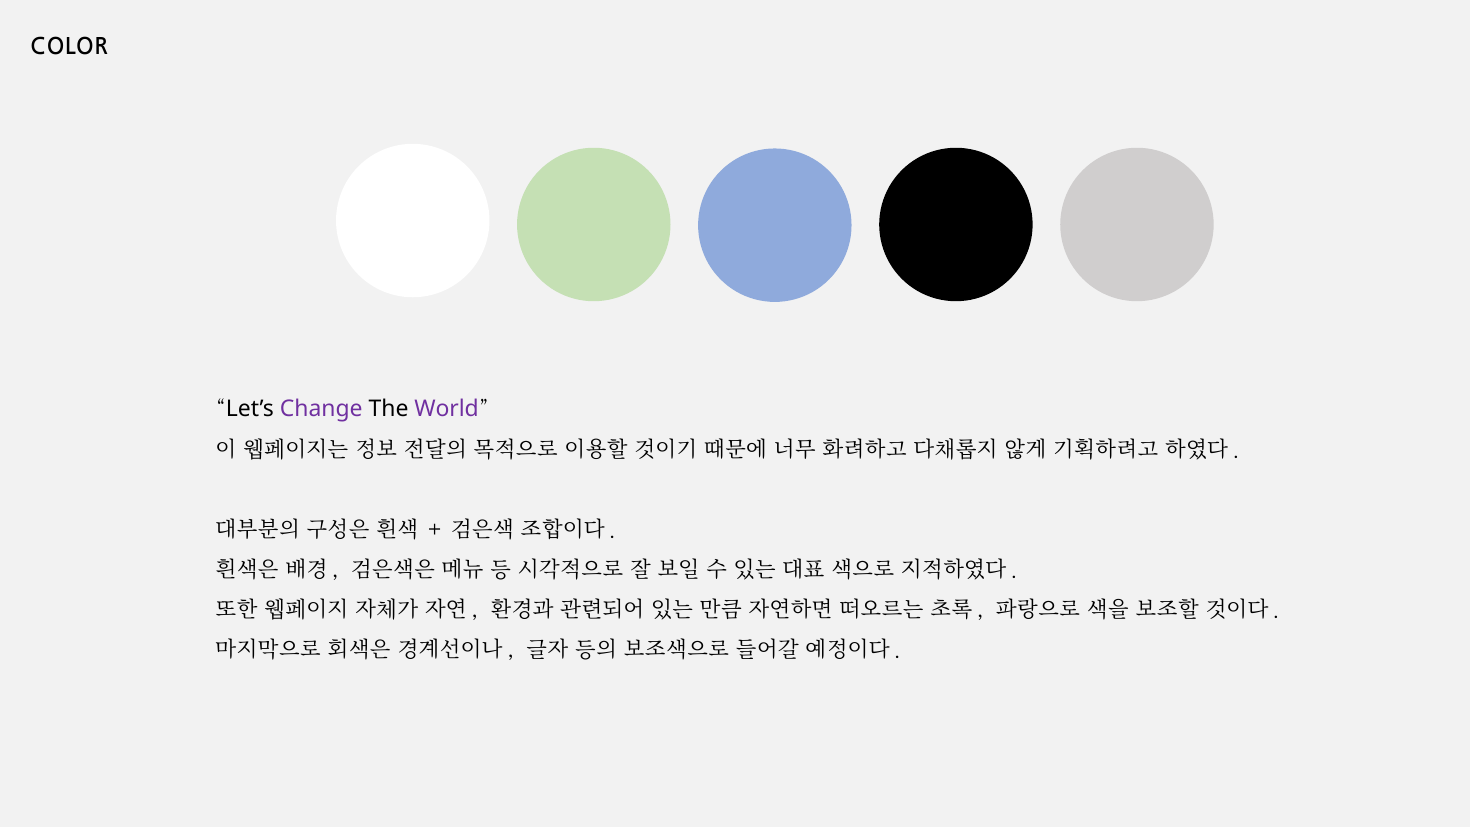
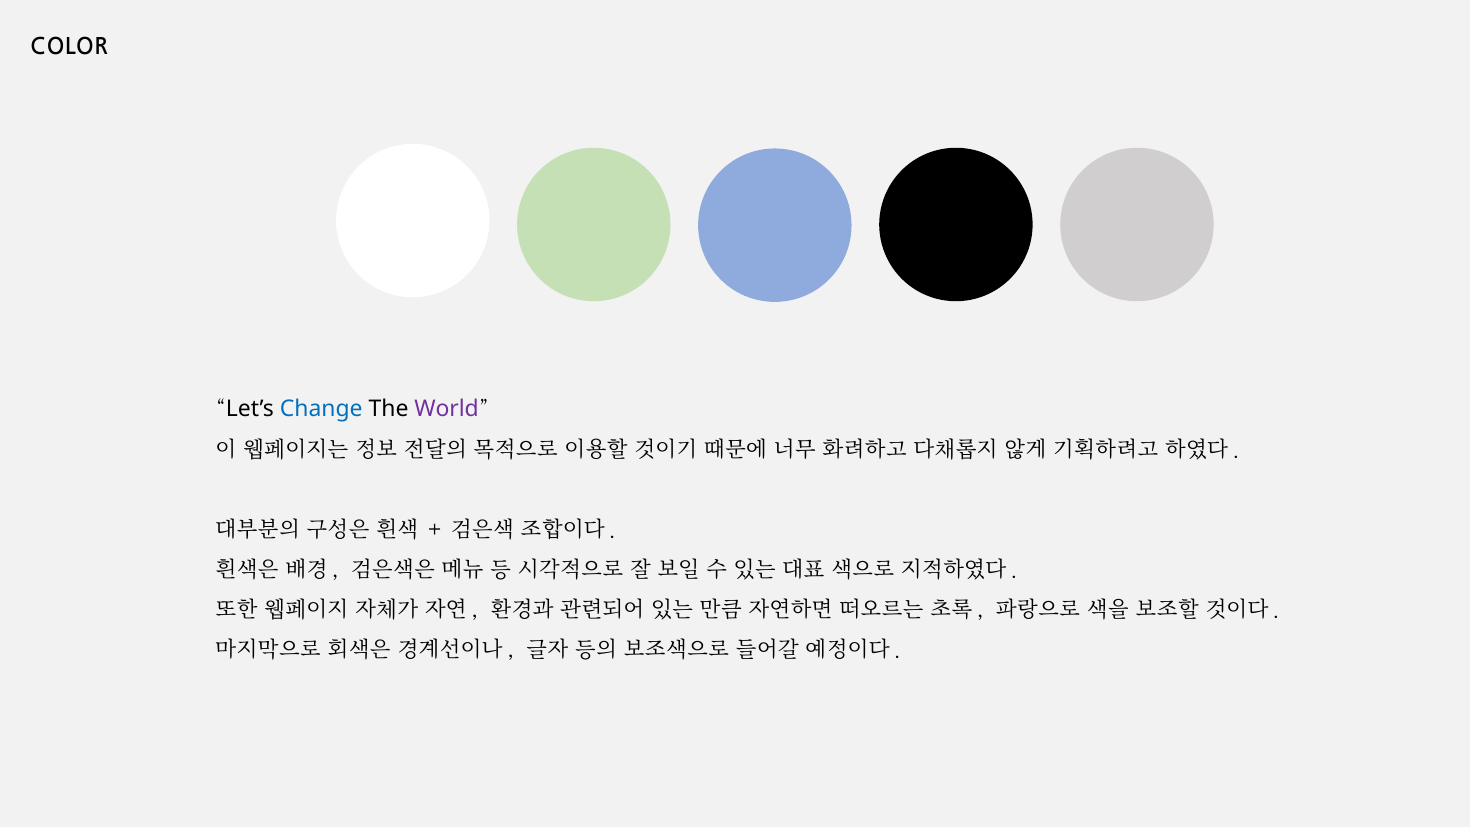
Change colour: purple -> blue
